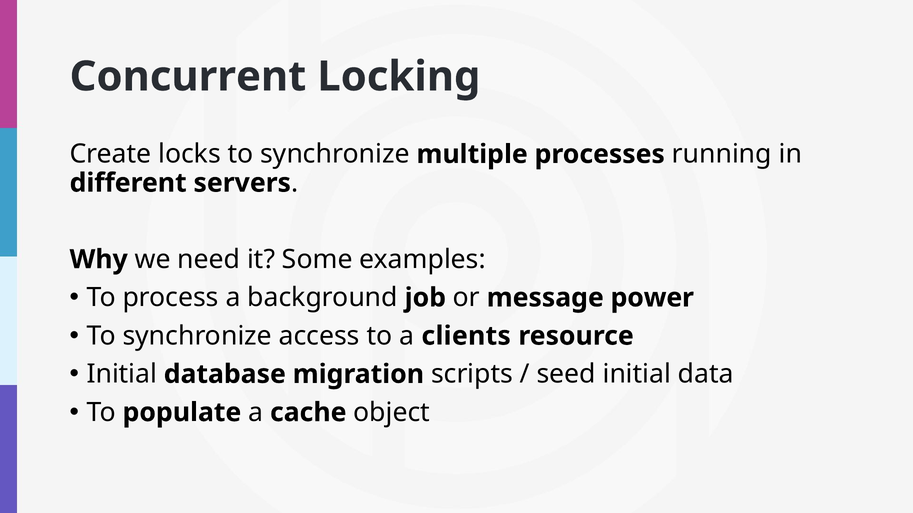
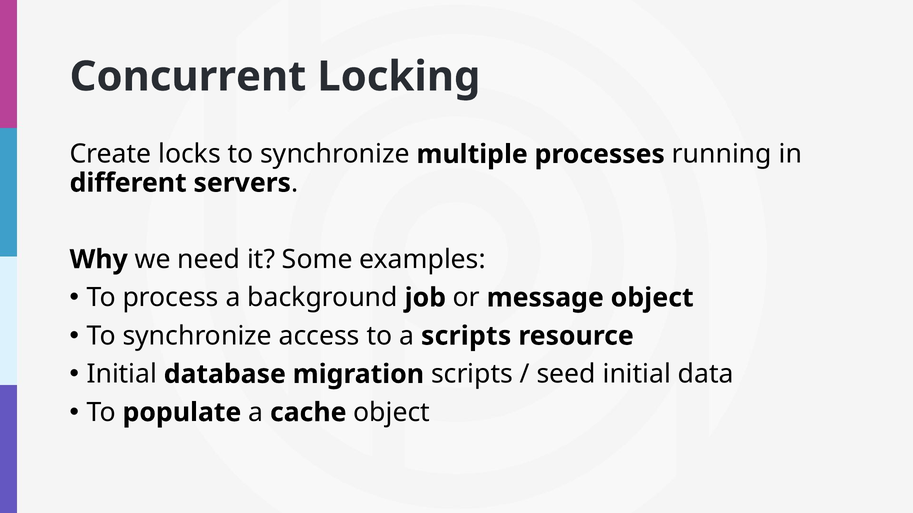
message power: power -> object
a clients: clients -> scripts
